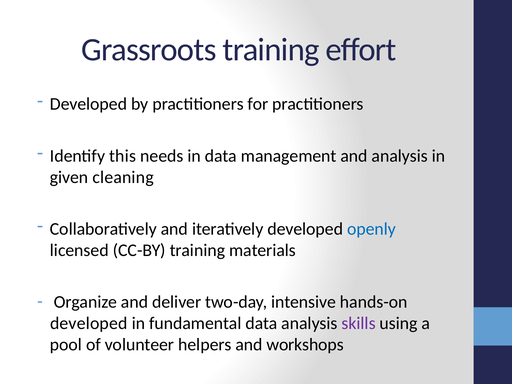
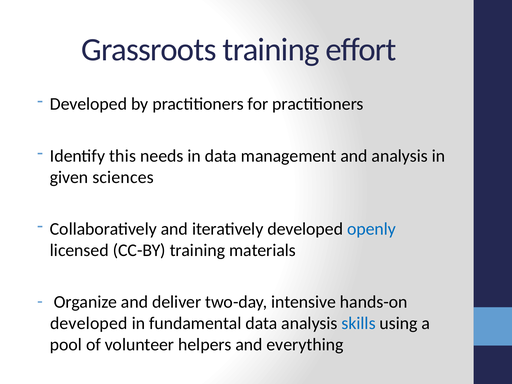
cleaning: cleaning -> sciences
skills colour: purple -> blue
workshops: workshops -> everything
